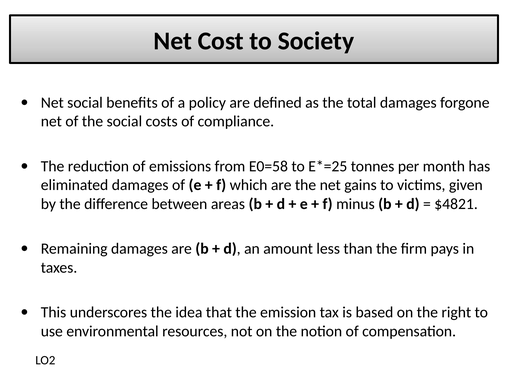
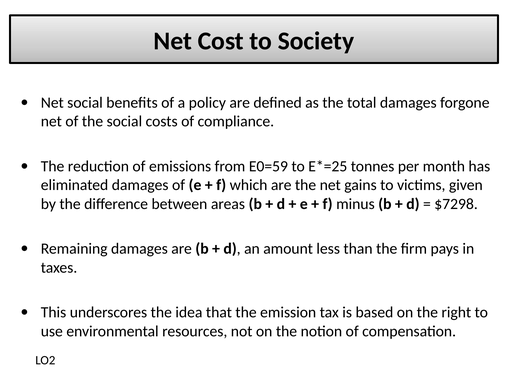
E0=58: E0=58 -> E0=59
$4821: $4821 -> $7298
